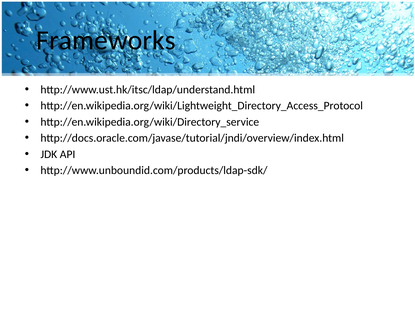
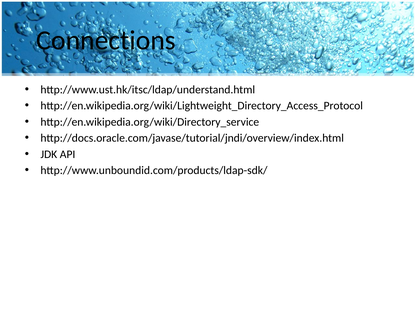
Frameworks: Frameworks -> Connections
